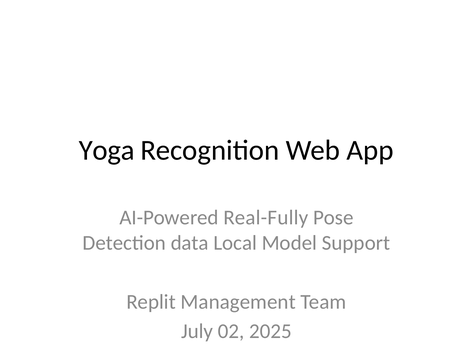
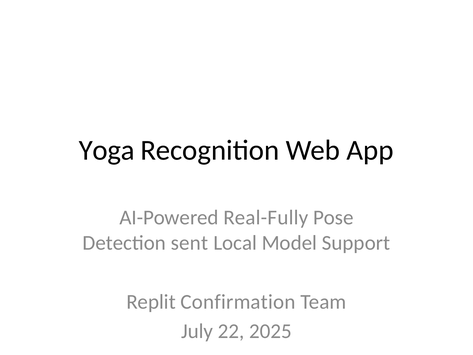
data: data -> sent
Management: Management -> Confirmation
02: 02 -> 22
